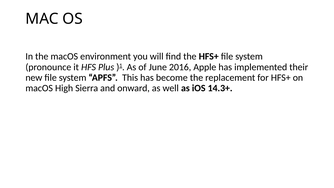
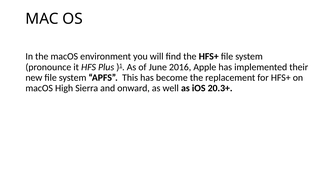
14.3+: 14.3+ -> 20.3+
